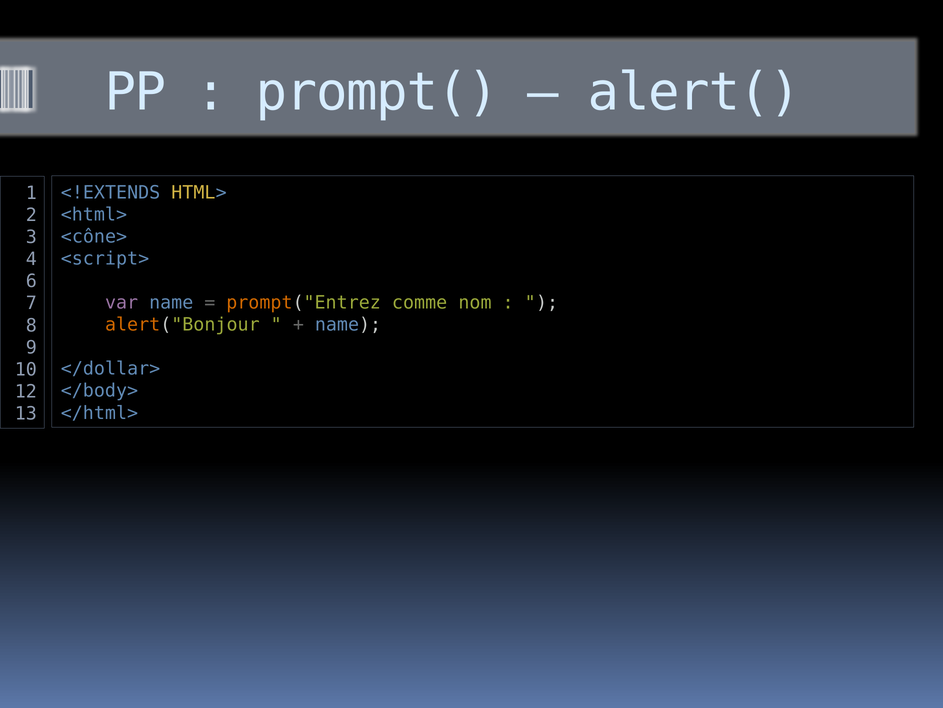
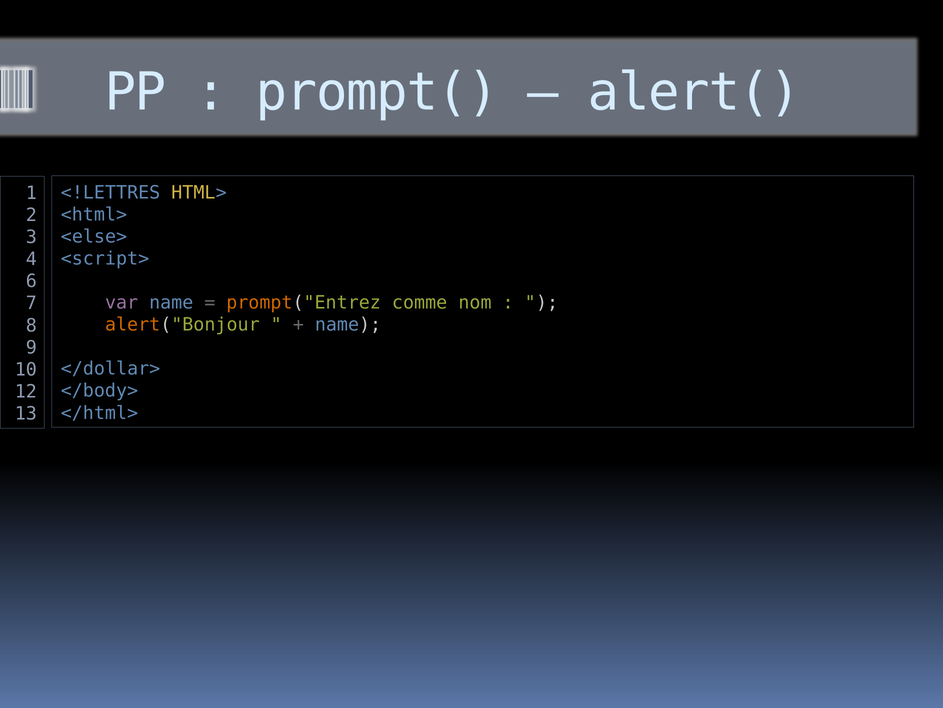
<!EXTENDS: <!EXTENDS -> <!LETTRES
<cône>: <cône> -> <else>
